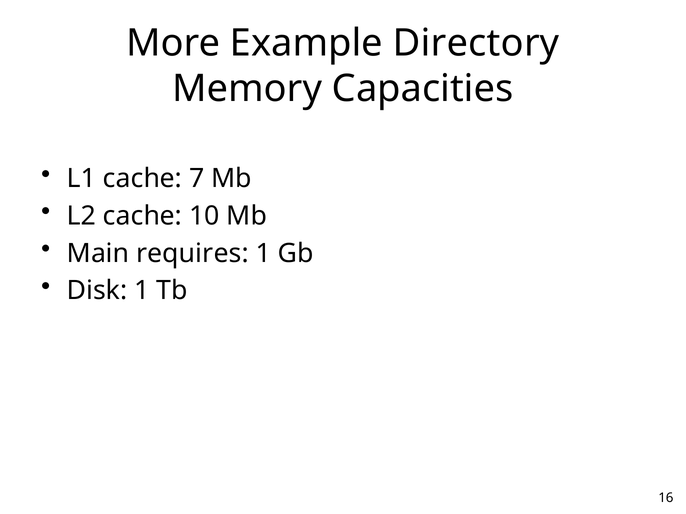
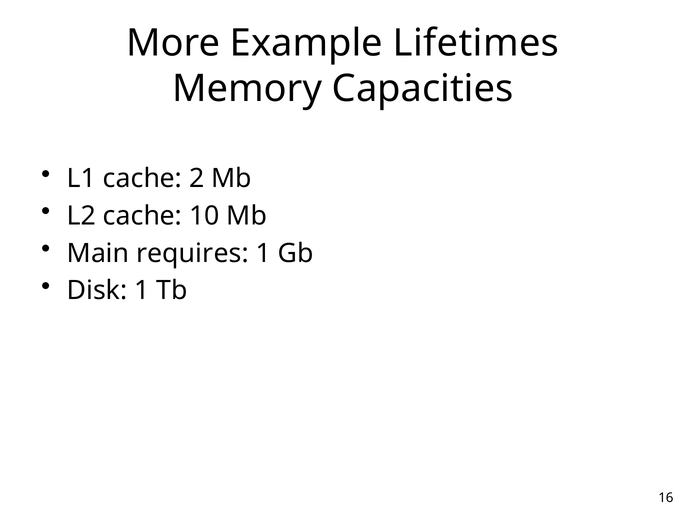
Directory: Directory -> Lifetimes
7: 7 -> 2
